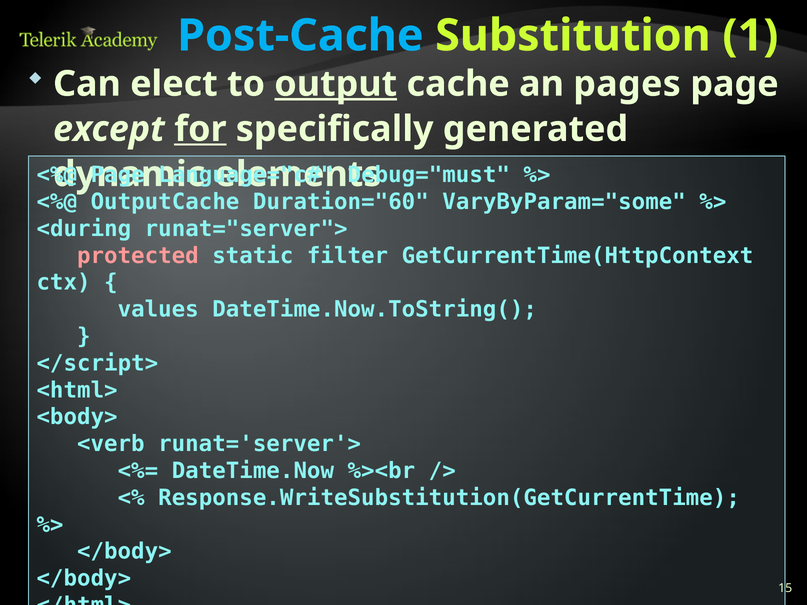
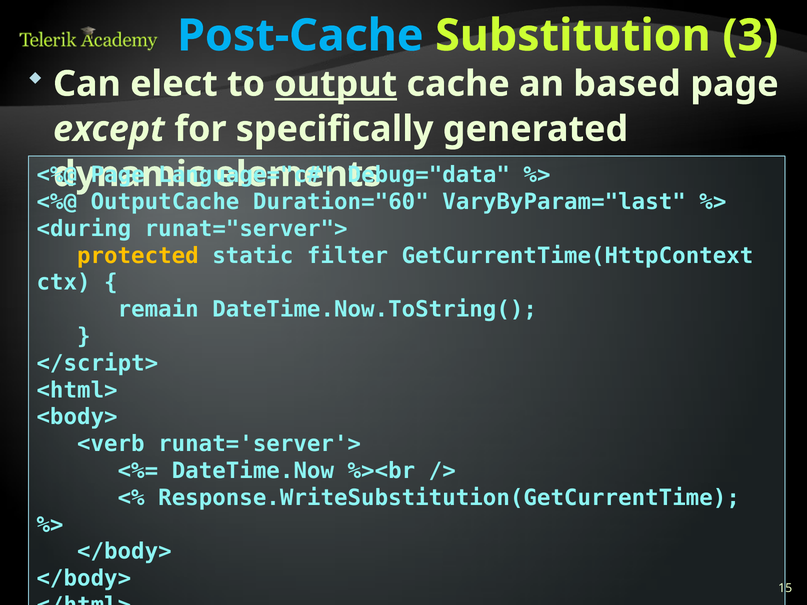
1: 1 -> 3
pages: pages -> based
for underline: present -> none
Debug="must: Debug="must -> Debug="data
VaryByParam="some: VaryByParam="some -> VaryByParam="last
protected colour: pink -> yellow
values: values -> remain
